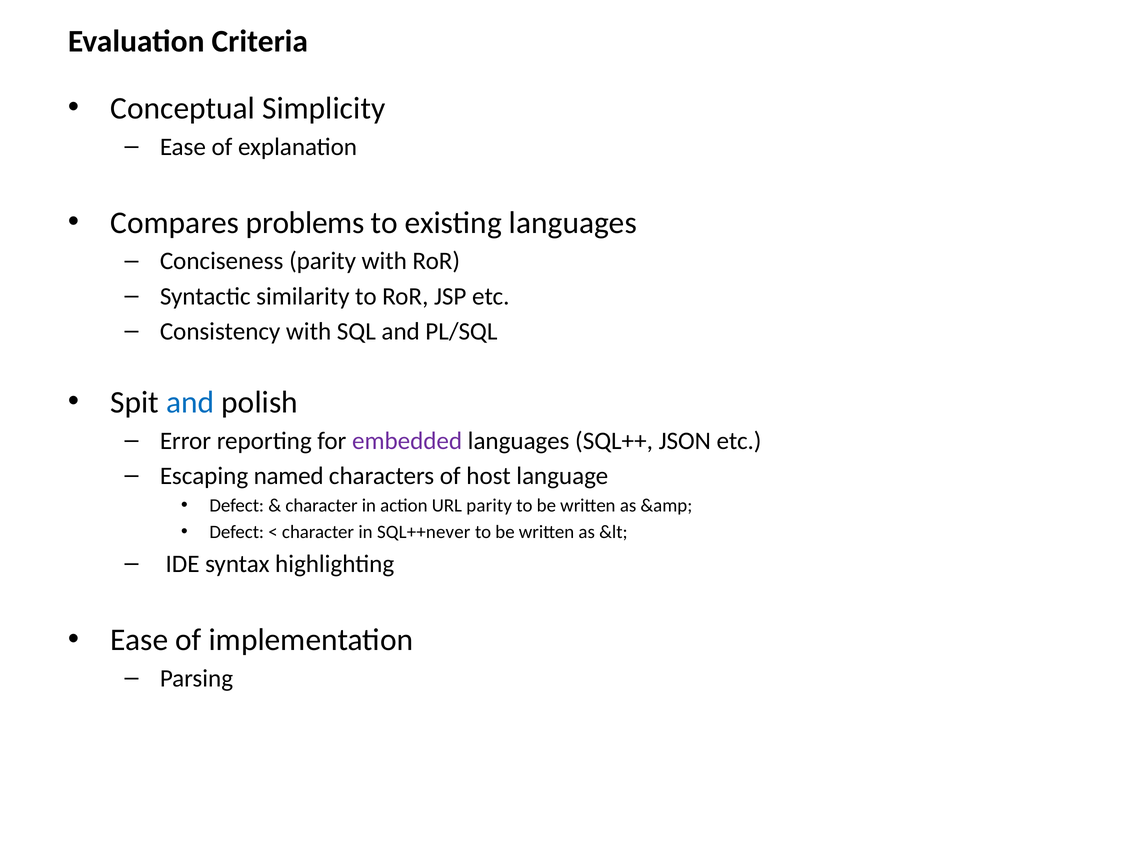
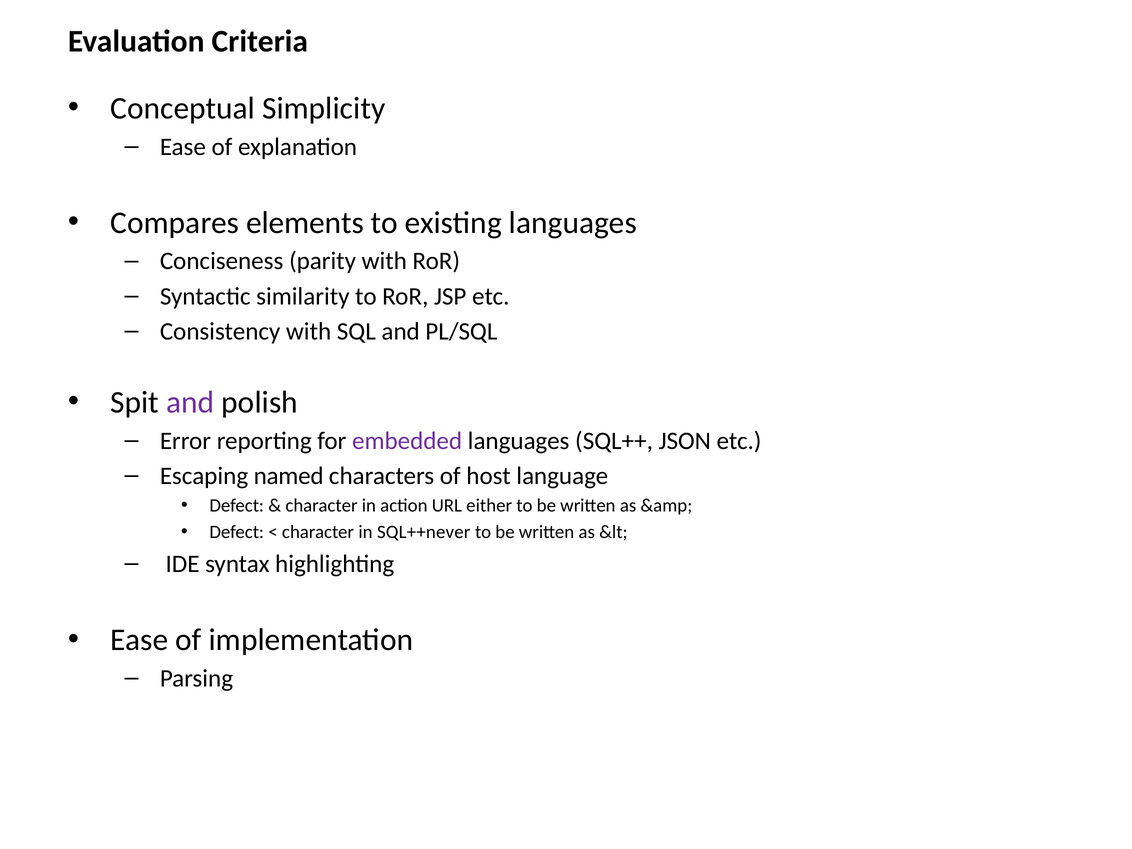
problems: problems -> elements
and at (190, 402) colour: blue -> purple
URL parity: parity -> either
